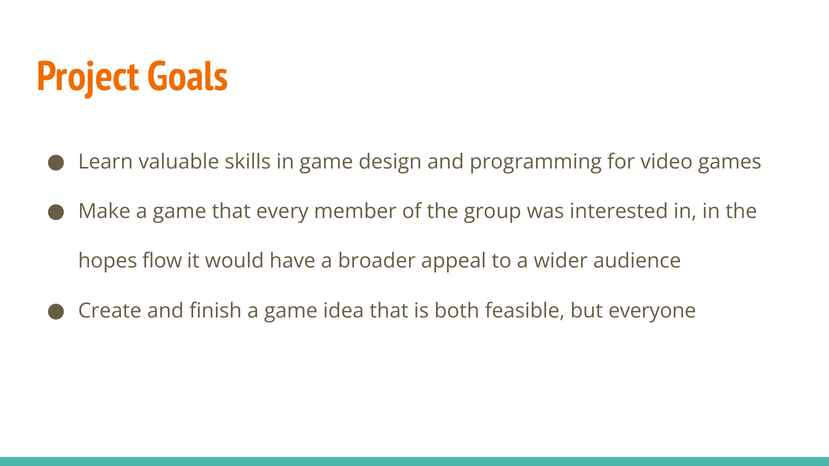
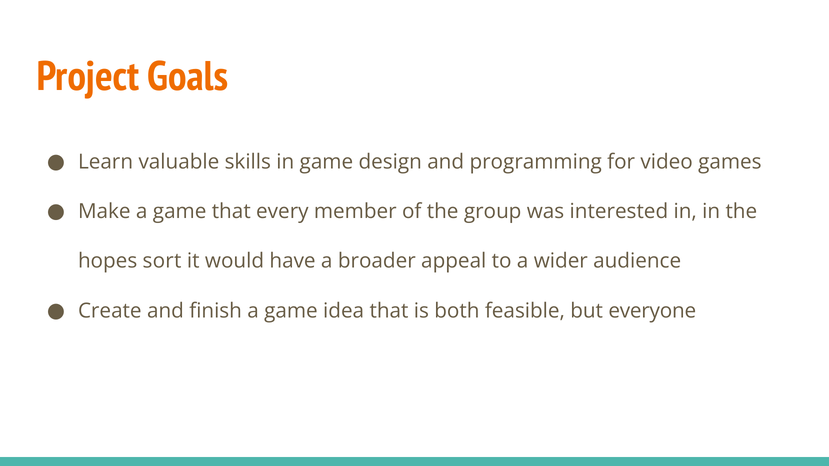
flow: flow -> sort
